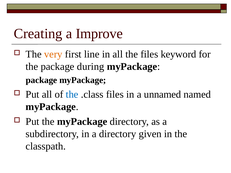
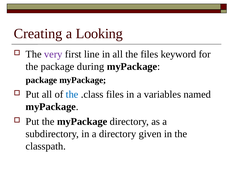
Improve: Improve -> Looking
very colour: orange -> purple
unnamed: unnamed -> variables
